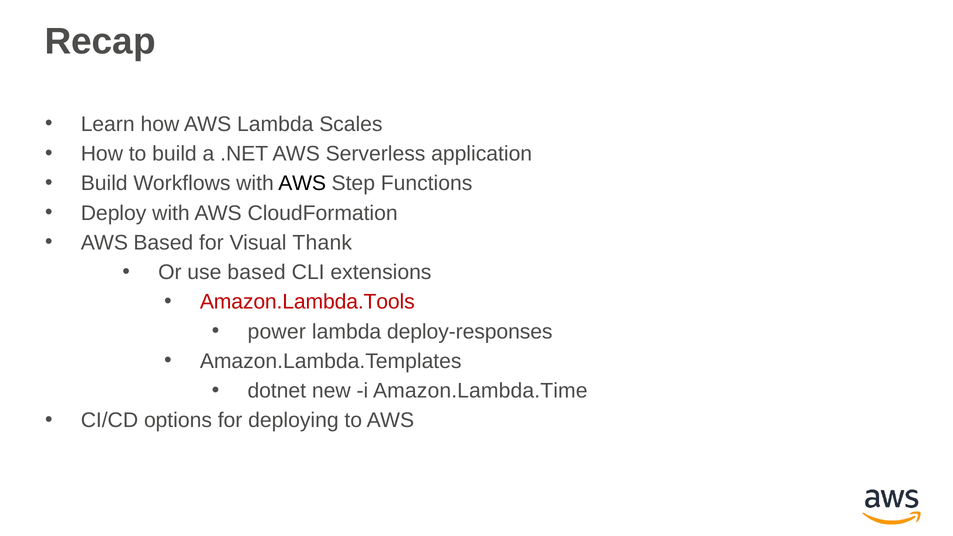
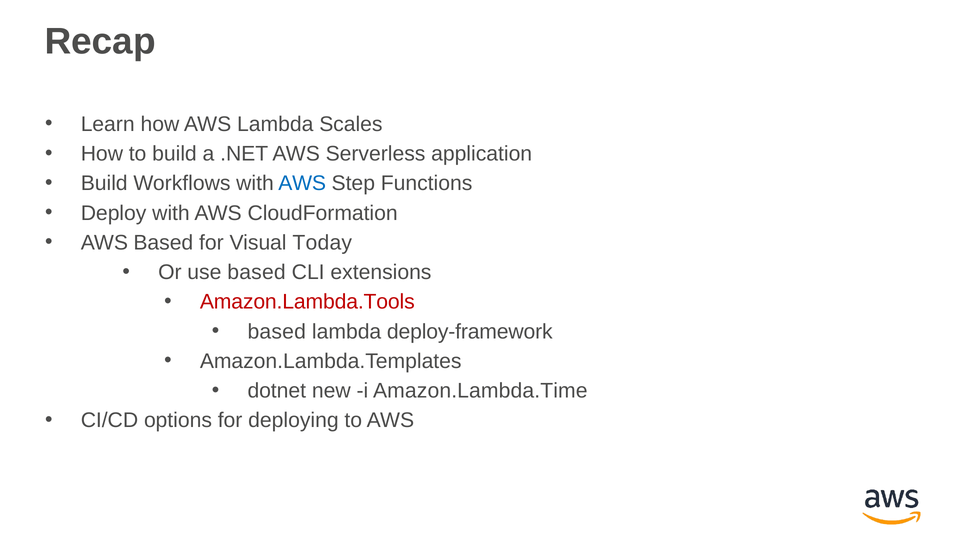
AWS at (302, 183) colour: black -> blue
Thank: Thank -> Today
power at (277, 332): power -> based
deploy-responses: deploy-responses -> deploy-framework
